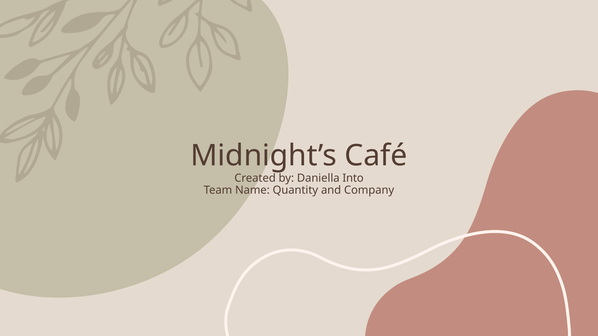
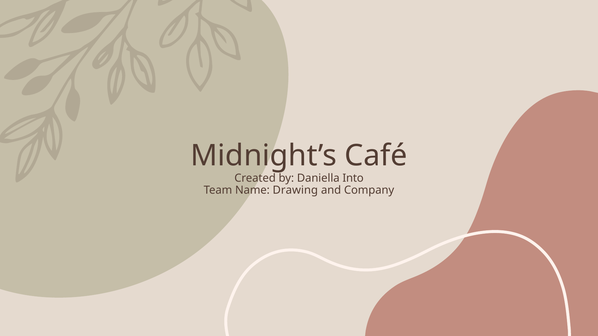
Quantity: Quantity -> Drawing
